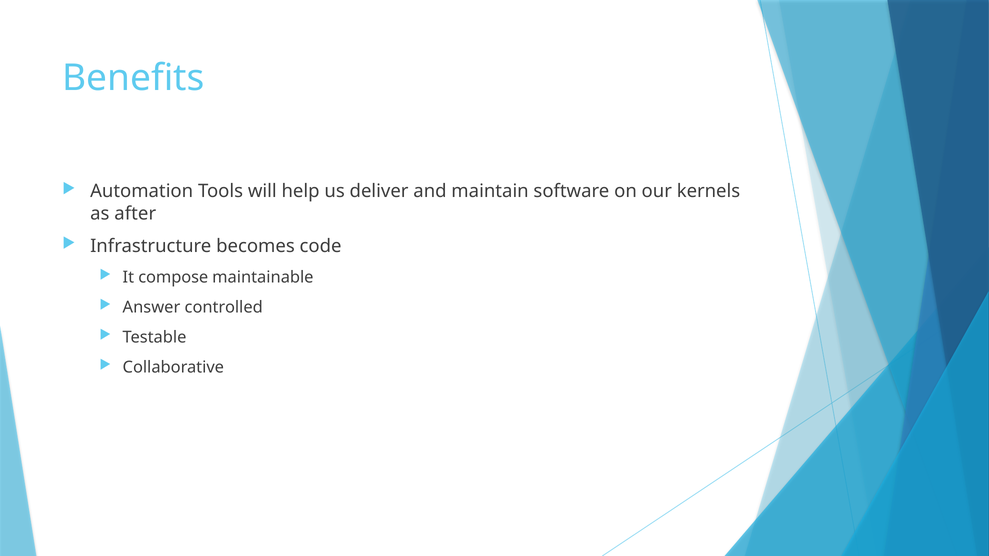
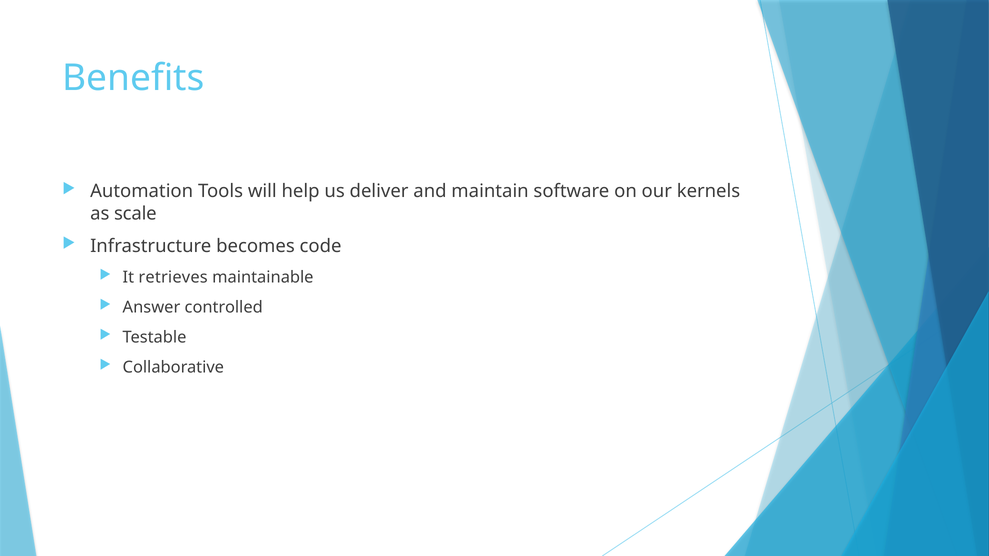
after: after -> scale
compose: compose -> retrieves
